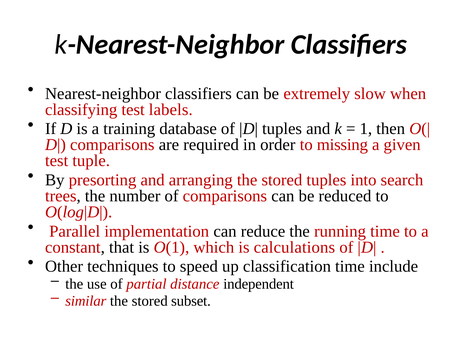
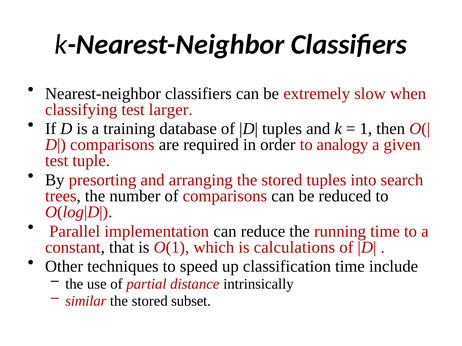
labels: labels -> larger
missing: missing -> analogy
independent: independent -> intrinsically
